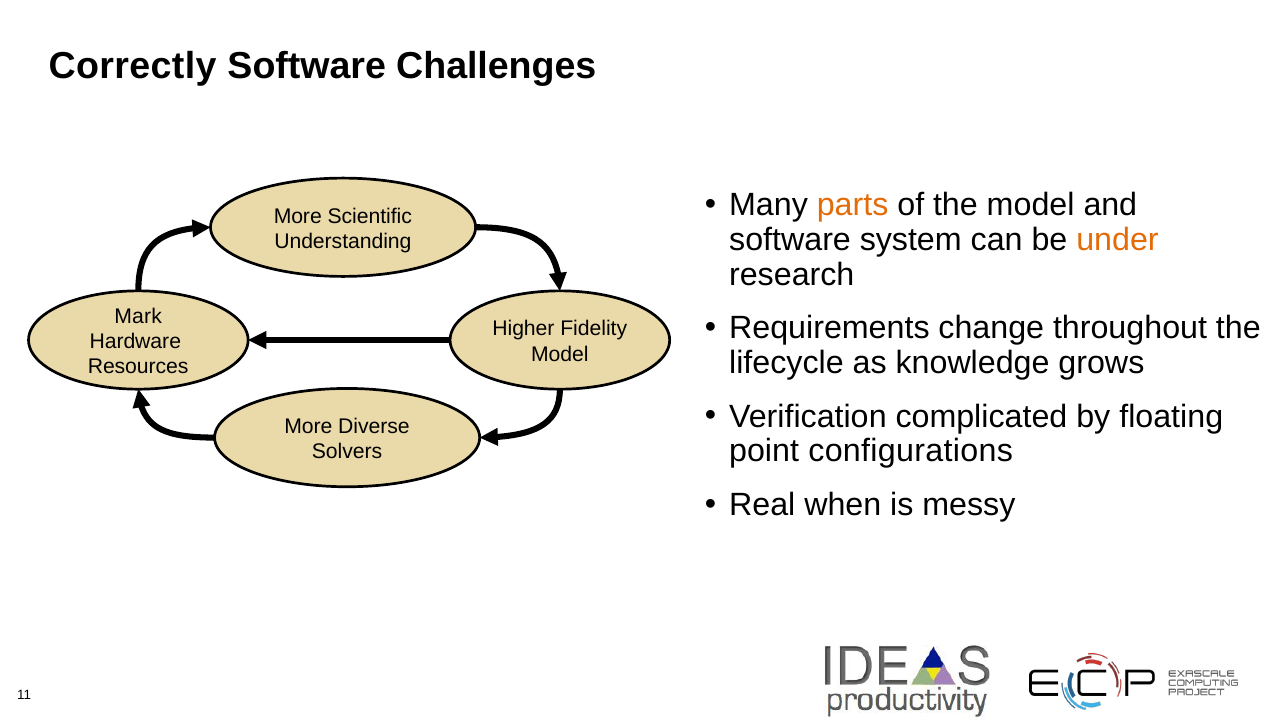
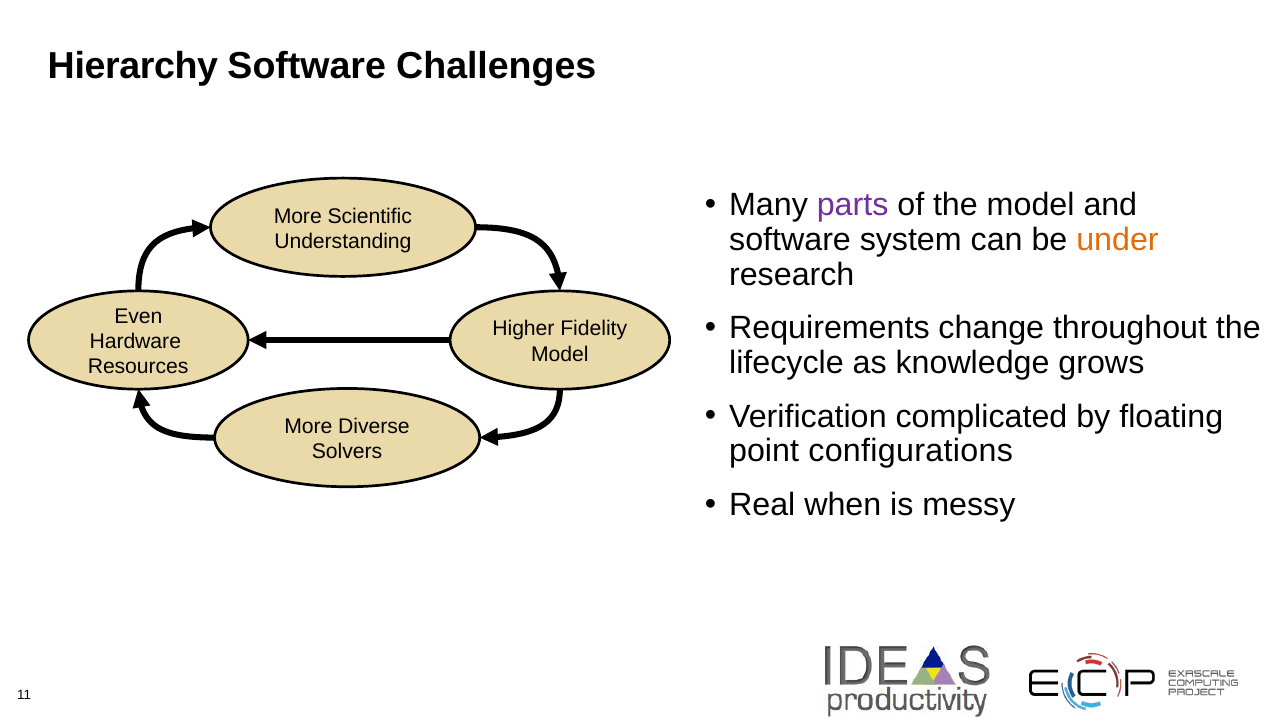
Correctly: Correctly -> Hierarchy
parts colour: orange -> purple
Mark: Mark -> Even
